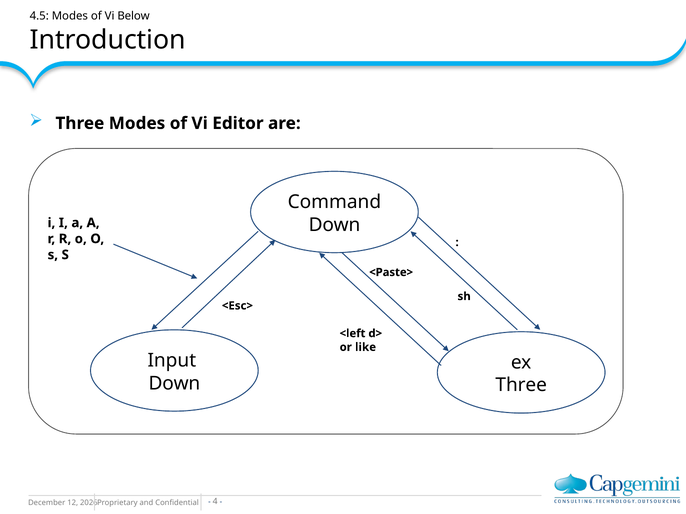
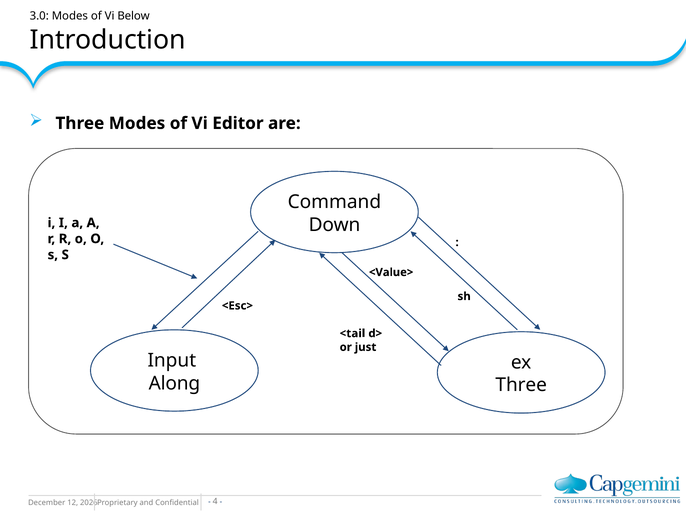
4.5: 4.5 -> 3.0
<Paste>: <Paste> -> <Value>
<left: <left -> <tail
like: like -> just
Down at (174, 384): Down -> Along
